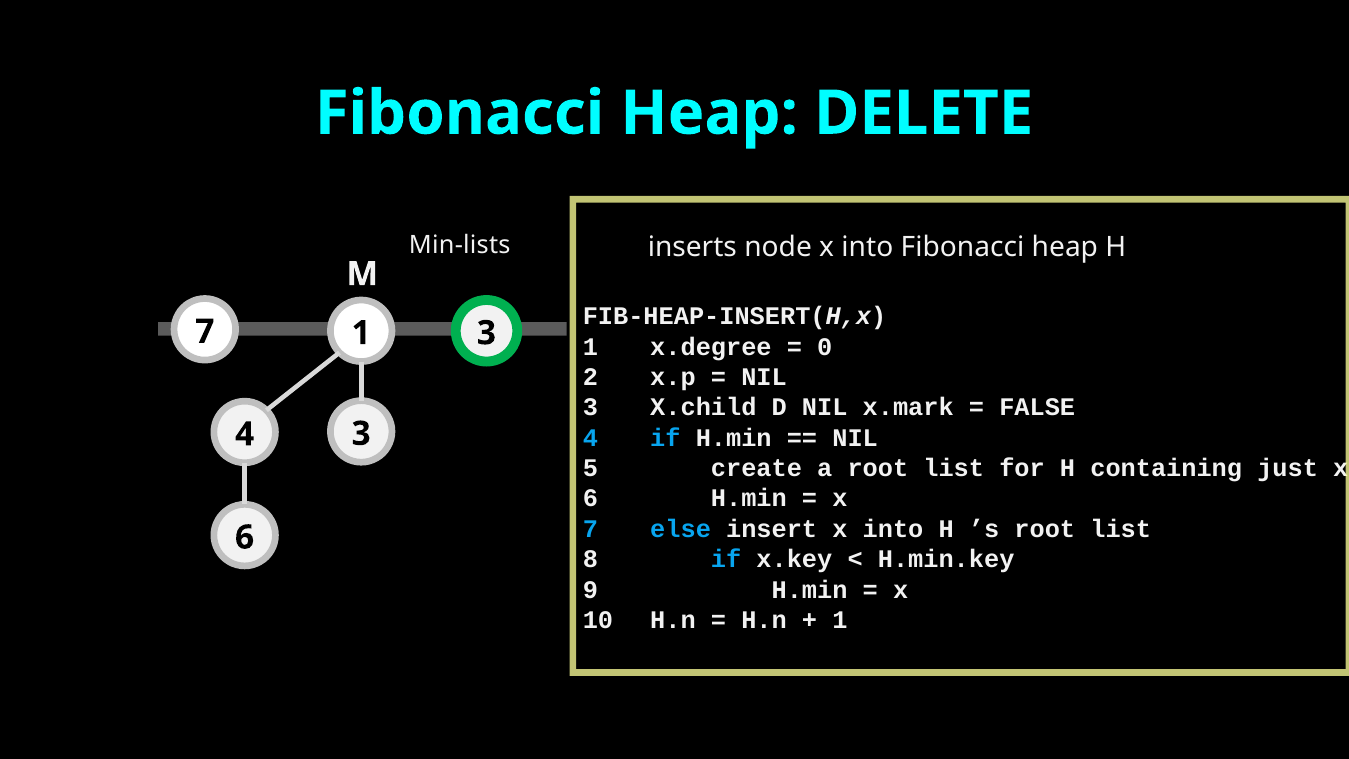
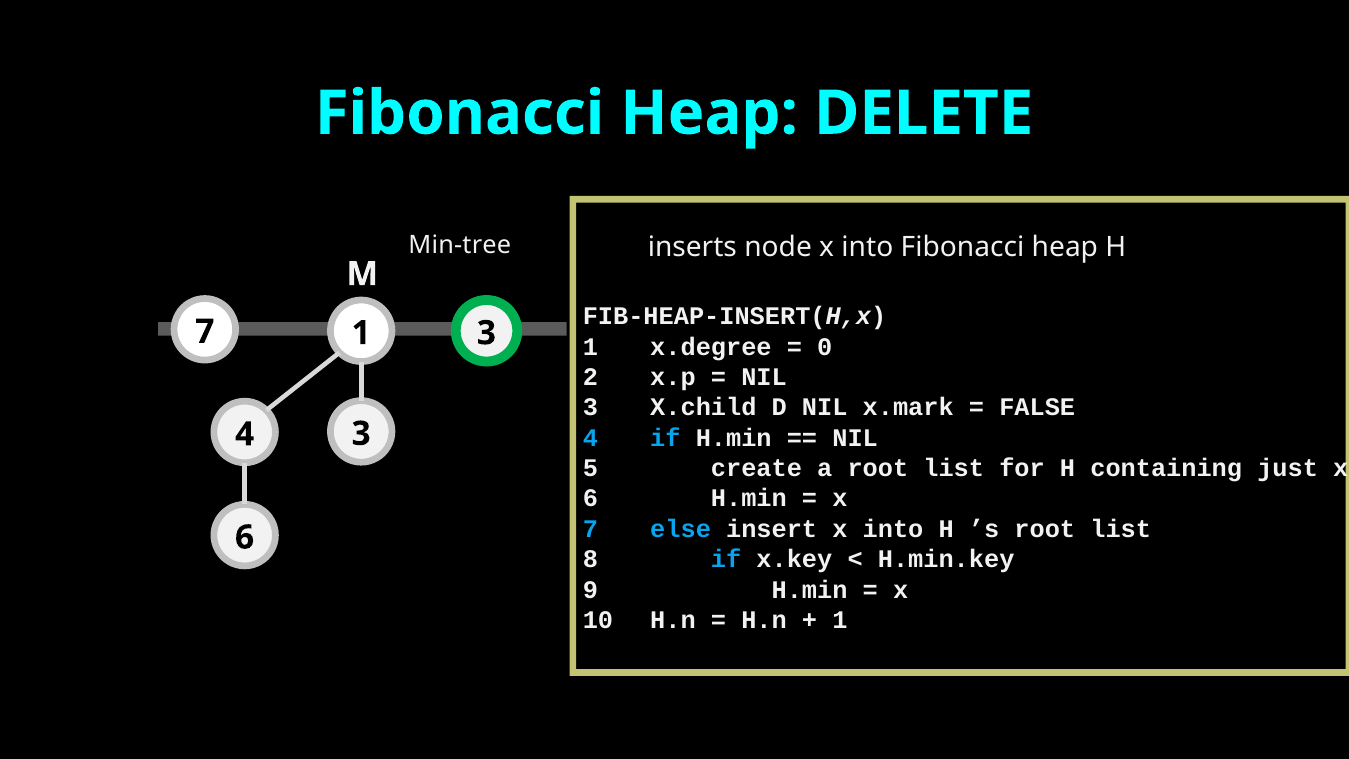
Min-lists: Min-lists -> Min-tree
